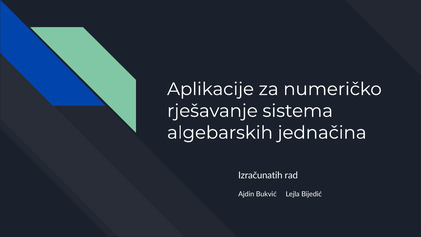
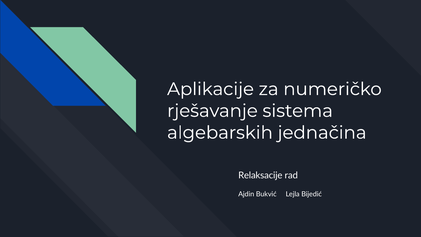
Izračunatih: Izračunatih -> Relaksacije
